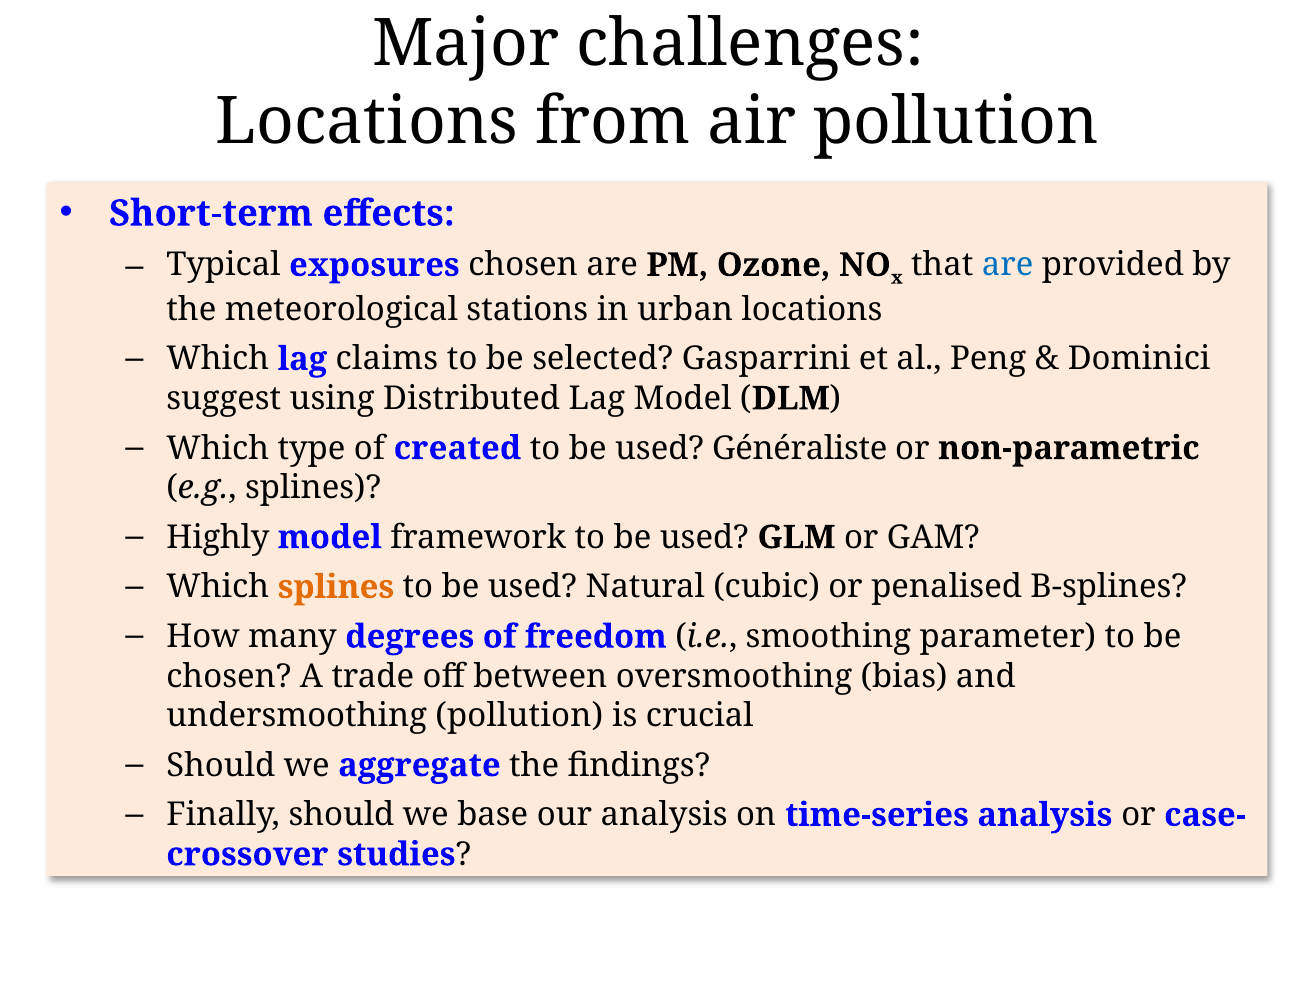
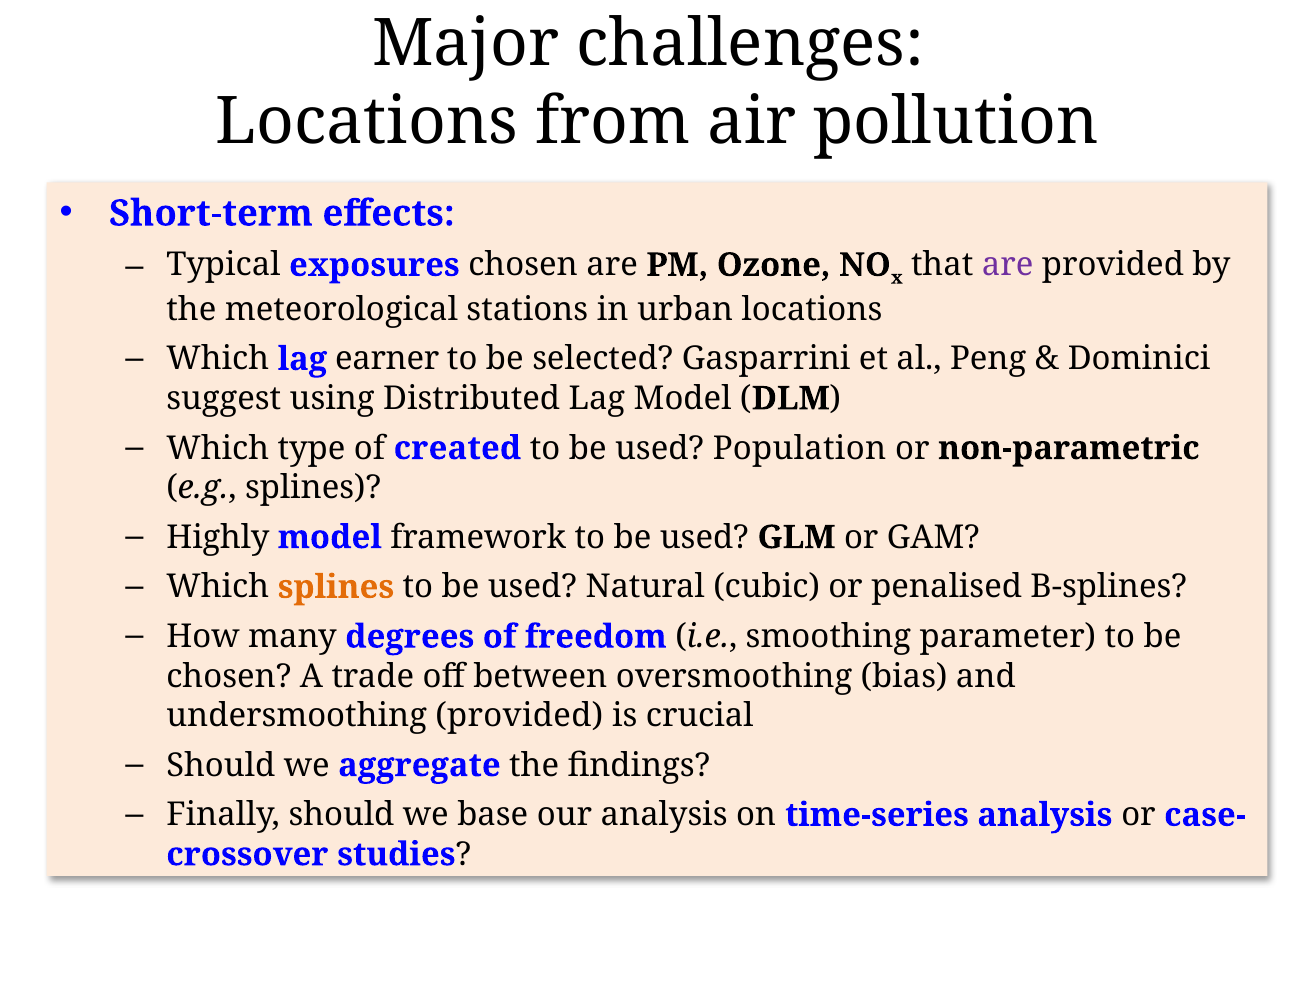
are at (1008, 265) colour: blue -> purple
claims: claims -> earner
Généraliste: Généraliste -> Population
undersmoothing pollution: pollution -> provided
